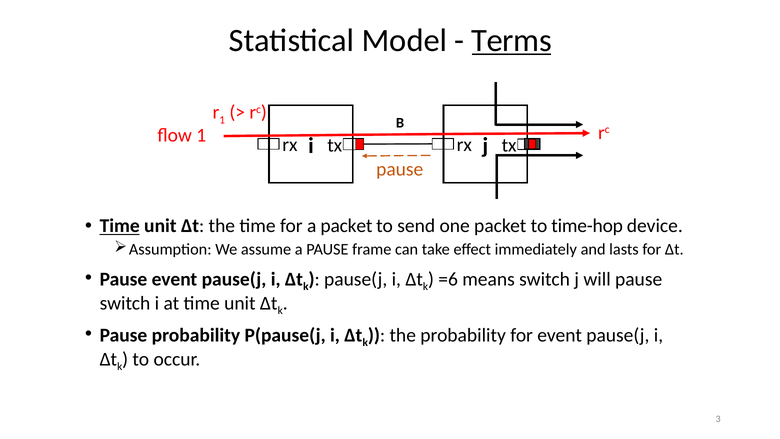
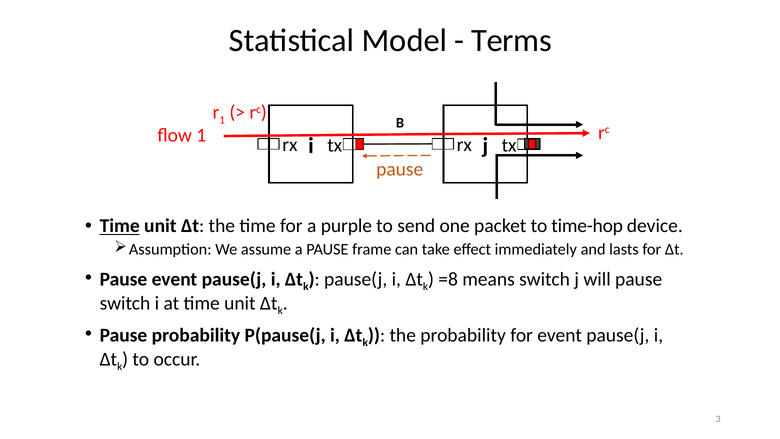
Terms underline: present -> none
a packet: packet -> purple
=6: =6 -> =8
